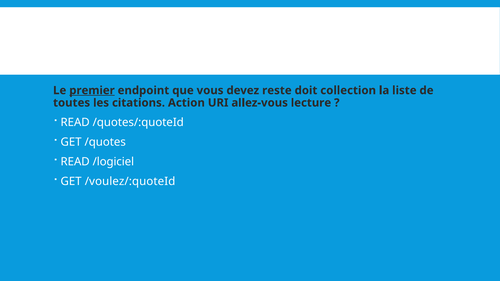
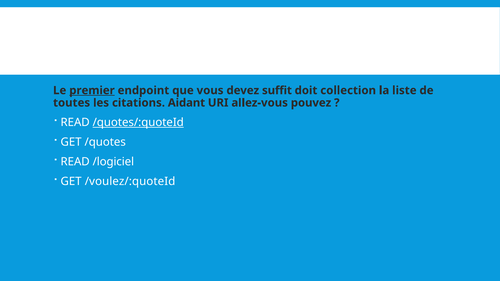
reste: reste -> suffit
Action: Action -> Aidant
lecture: lecture -> pouvez
/quotes/:quoteId underline: none -> present
